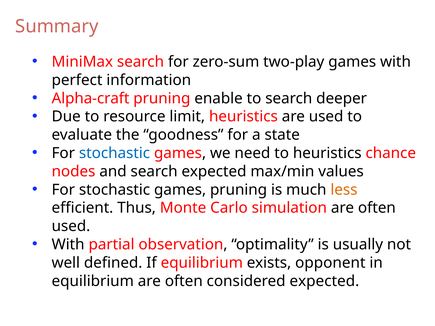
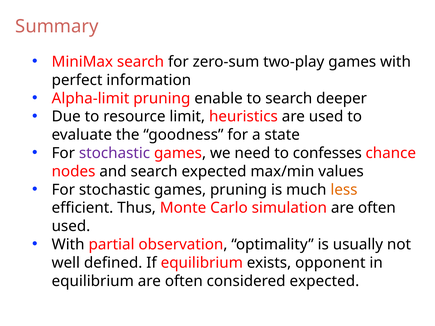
Alpha-craft: Alpha-craft -> Alpha-limit
stochastic at (115, 153) colour: blue -> purple
to heuristics: heuristics -> confesses
